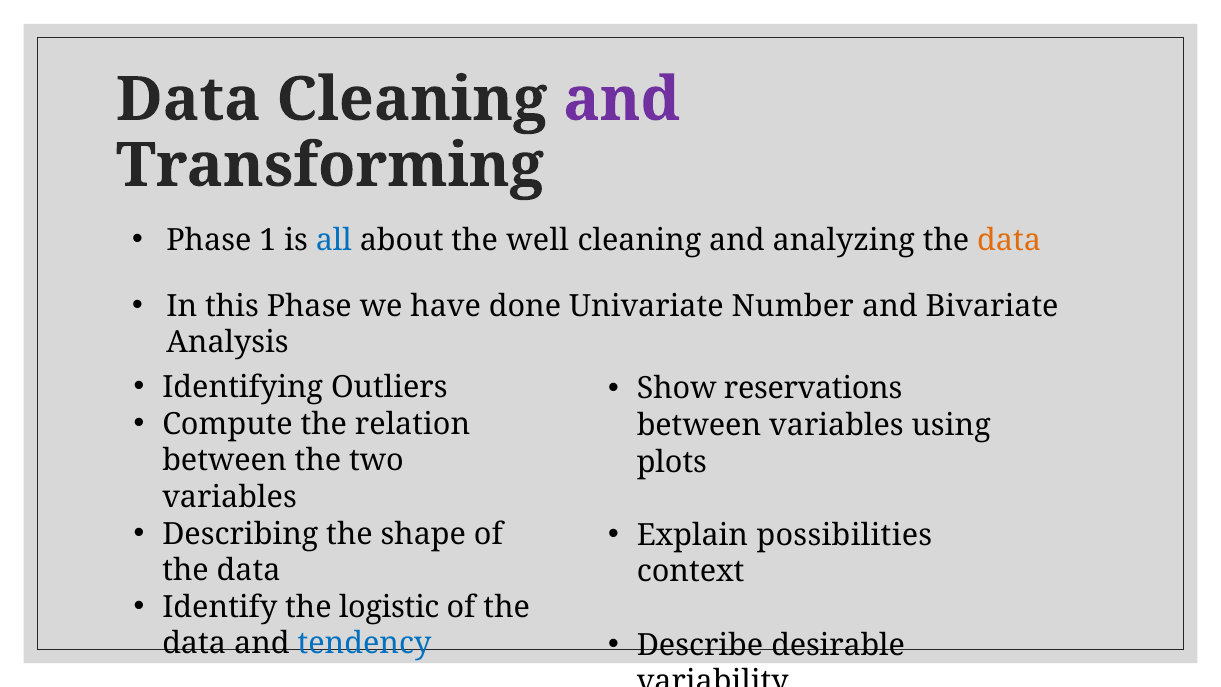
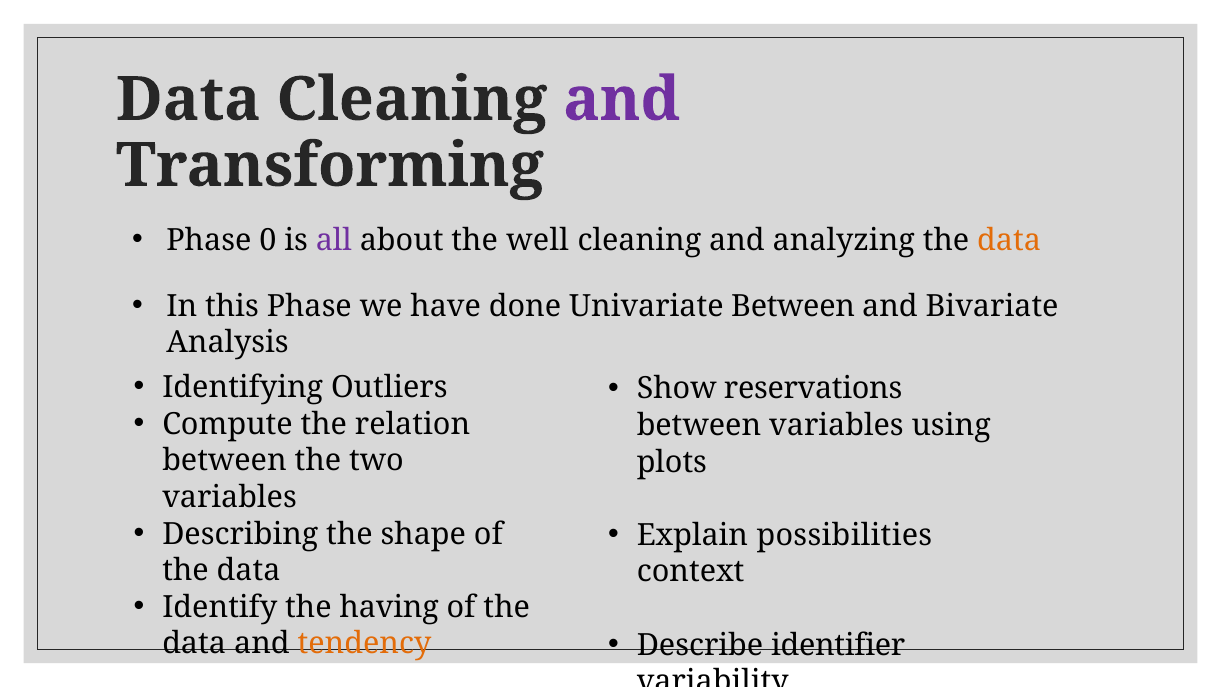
1: 1 -> 0
all colour: blue -> purple
Univariate Number: Number -> Between
logistic: logistic -> having
desirable: desirable -> identifier
tendency colour: blue -> orange
